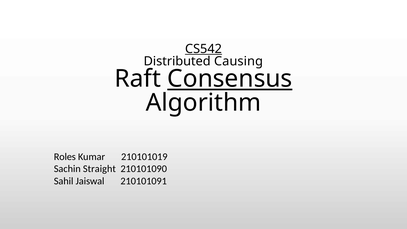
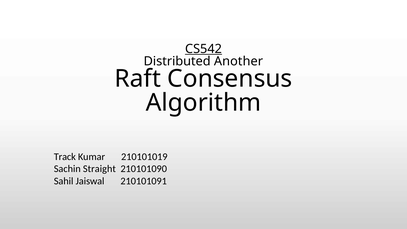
Causing: Causing -> Another
Consensus underline: present -> none
Roles: Roles -> Track
